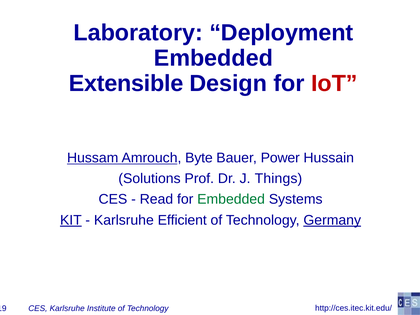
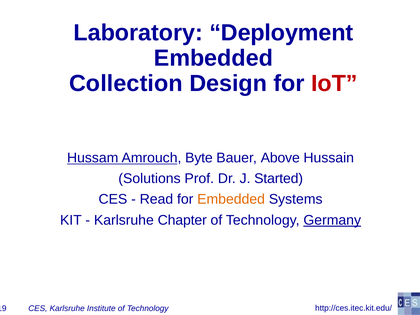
Extensible: Extensible -> Collection
Power: Power -> Above
Things: Things -> Started
Embedded at (231, 199) colour: green -> orange
KIT underline: present -> none
Efficient: Efficient -> Chapter
